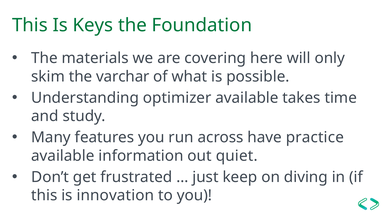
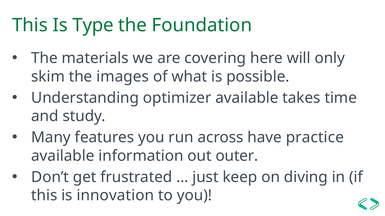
Keys: Keys -> Type
varchar: varchar -> images
quiet: quiet -> outer
